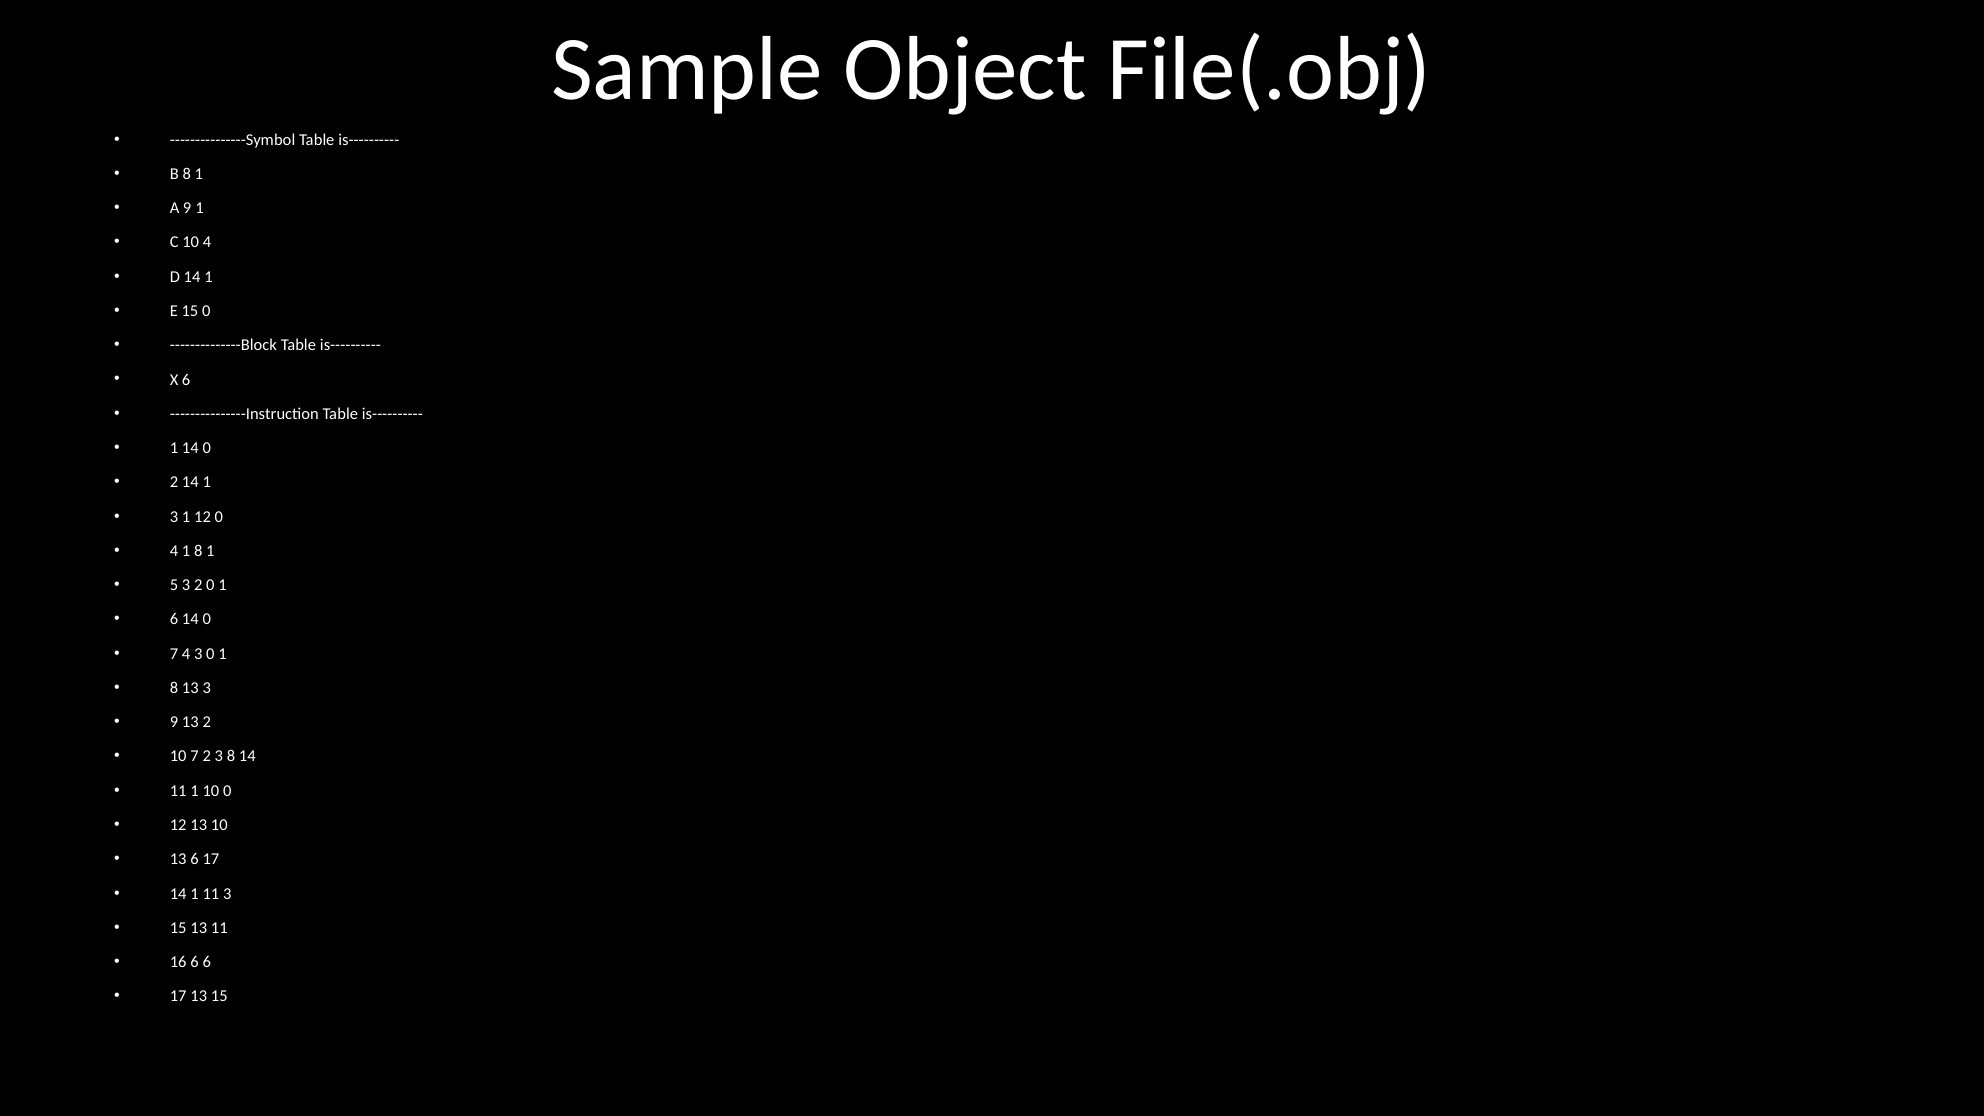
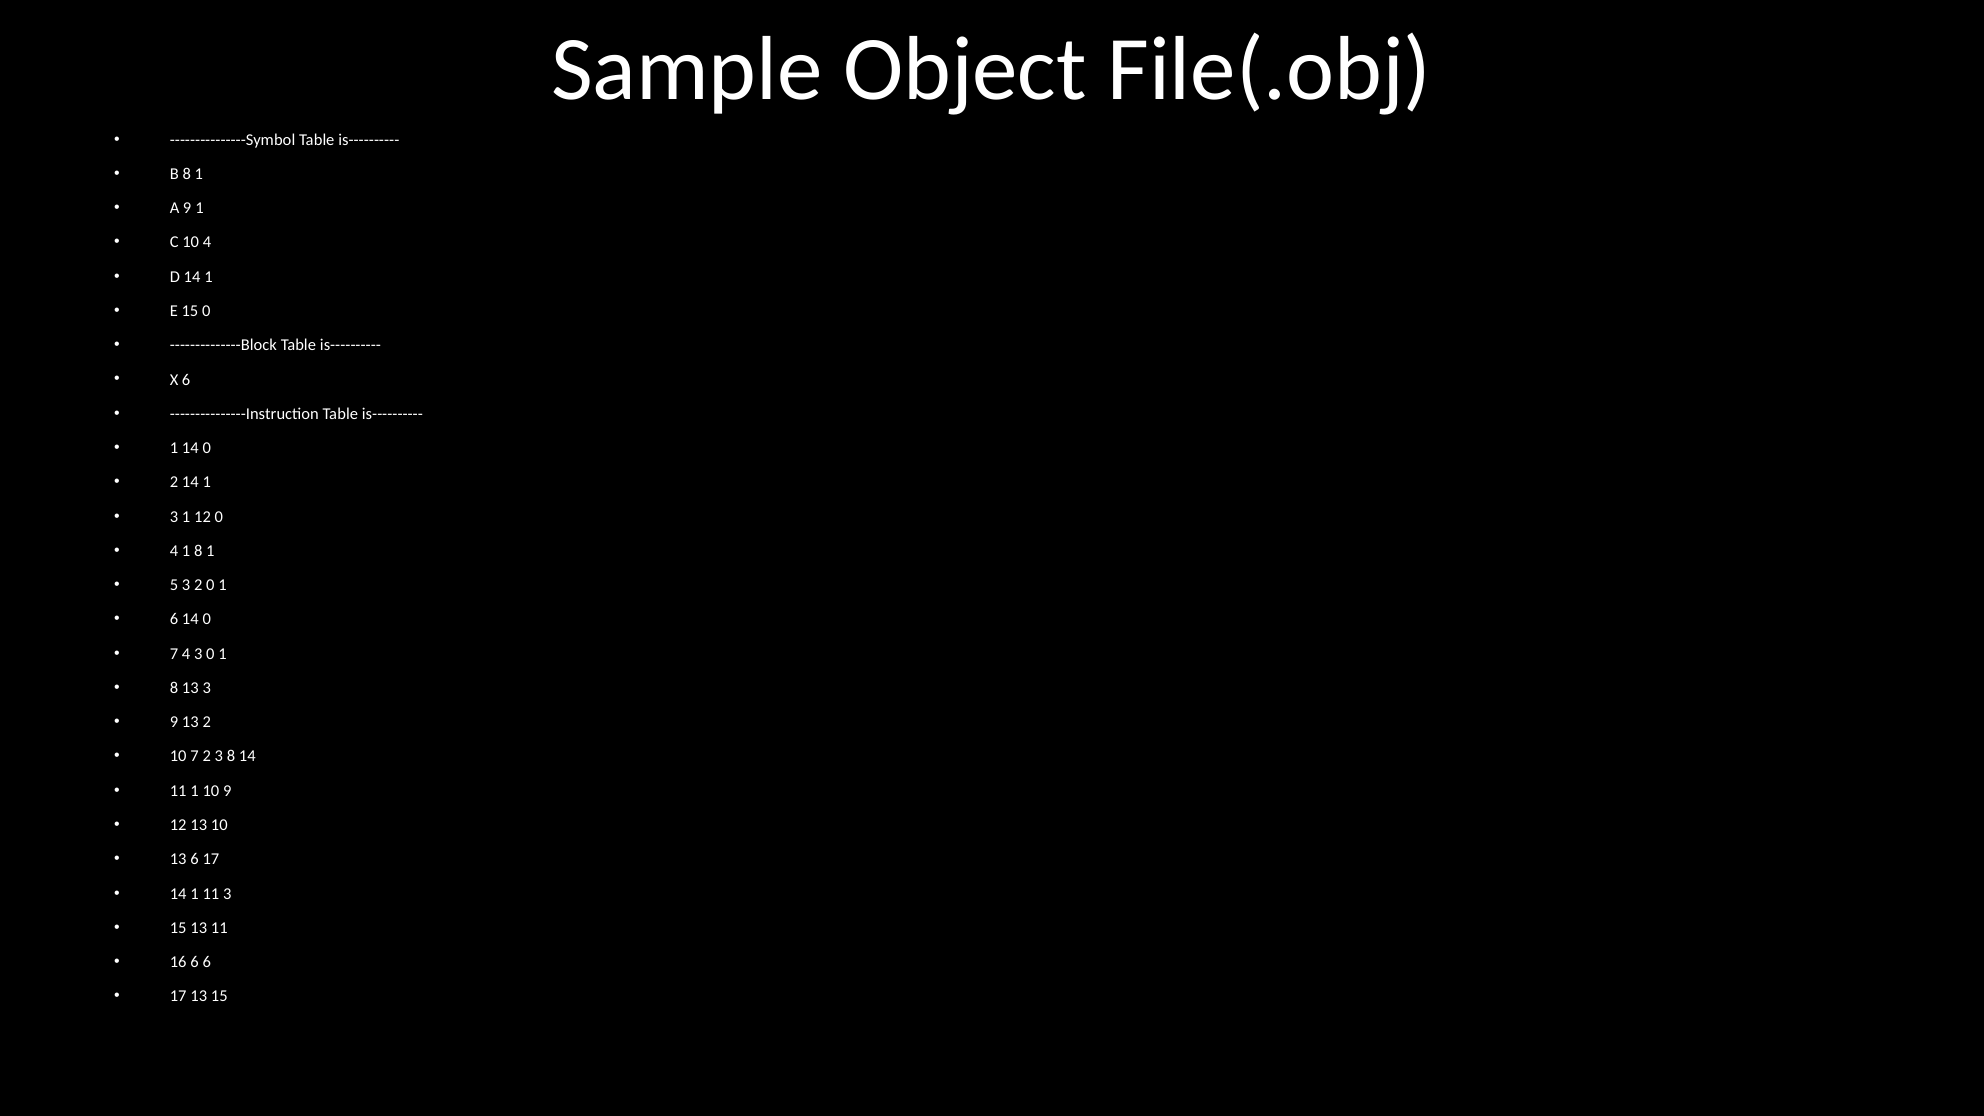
10 0: 0 -> 9
